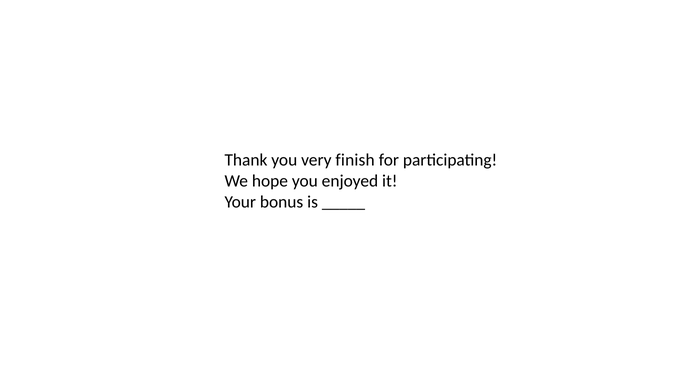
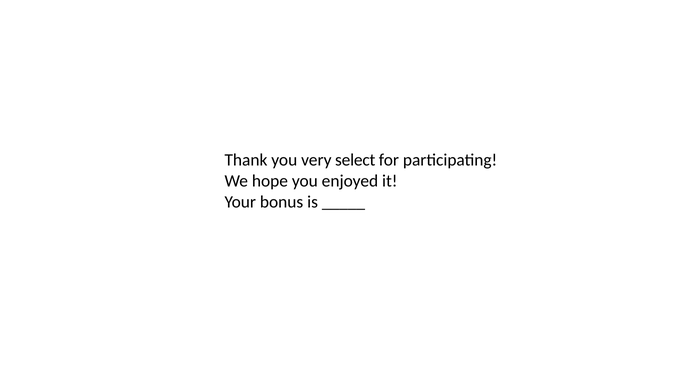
finish: finish -> select
